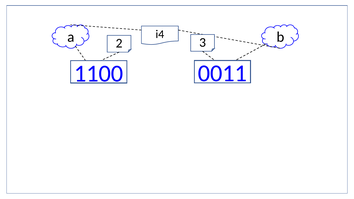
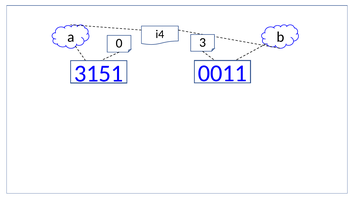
2: 2 -> 0
1100: 1100 -> 3151
